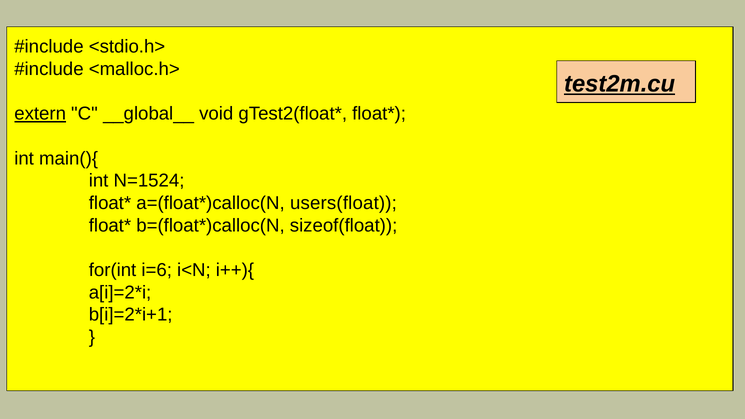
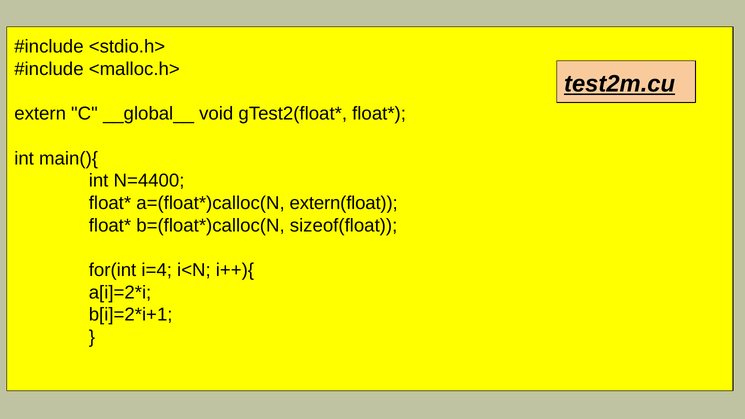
extern underline: present -> none
N=1524: N=1524 -> N=4400
users(float: users(float -> extern(float
i=6: i=6 -> i=4
